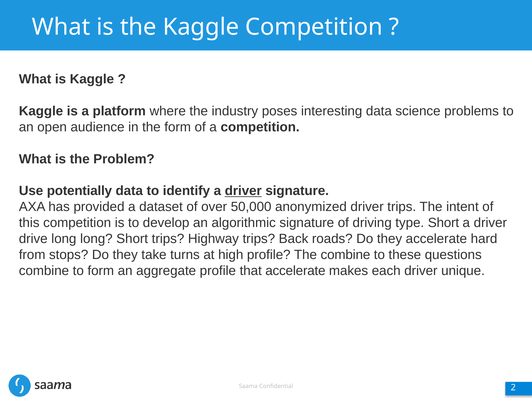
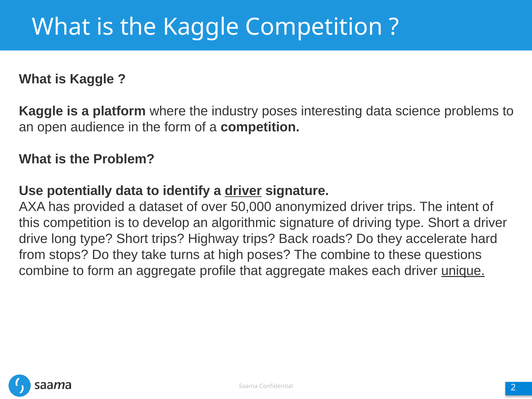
long long: long -> type
high profile: profile -> poses
that accelerate: accelerate -> aggregate
unique underline: none -> present
